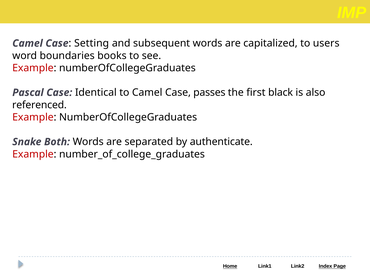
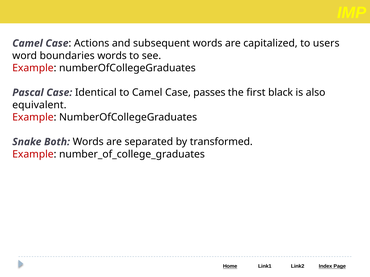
Setting: Setting -> Actions
boundaries books: books -> words
referenced: referenced -> equivalent
authenticate: authenticate -> transformed
